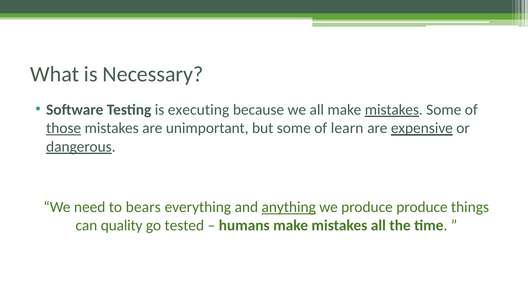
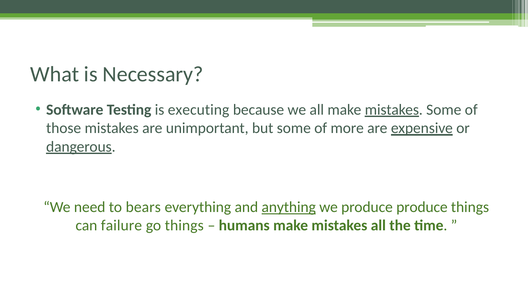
those underline: present -> none
learn: learn -> more
quality: quality -> failure
go tested: tested -> things
